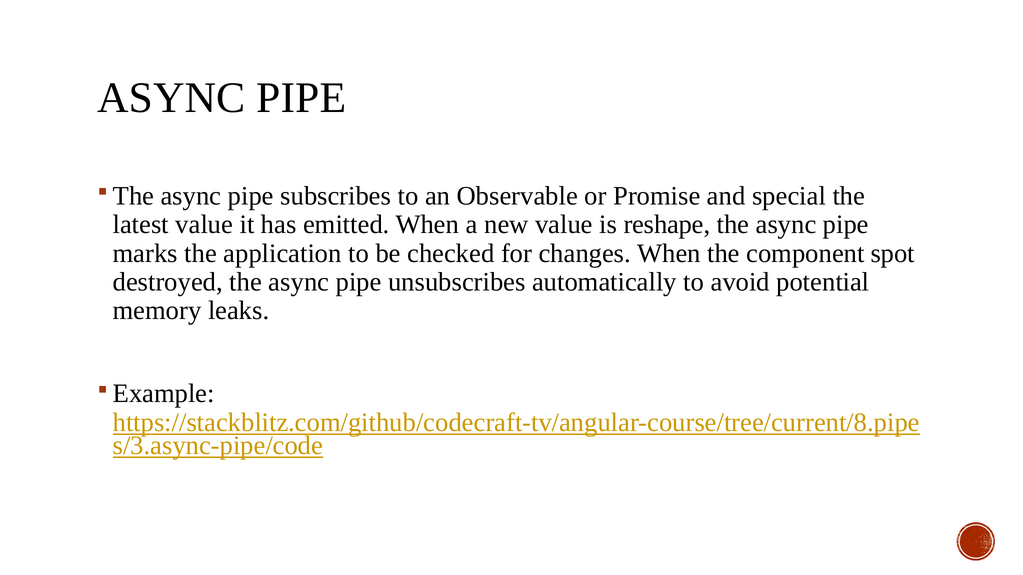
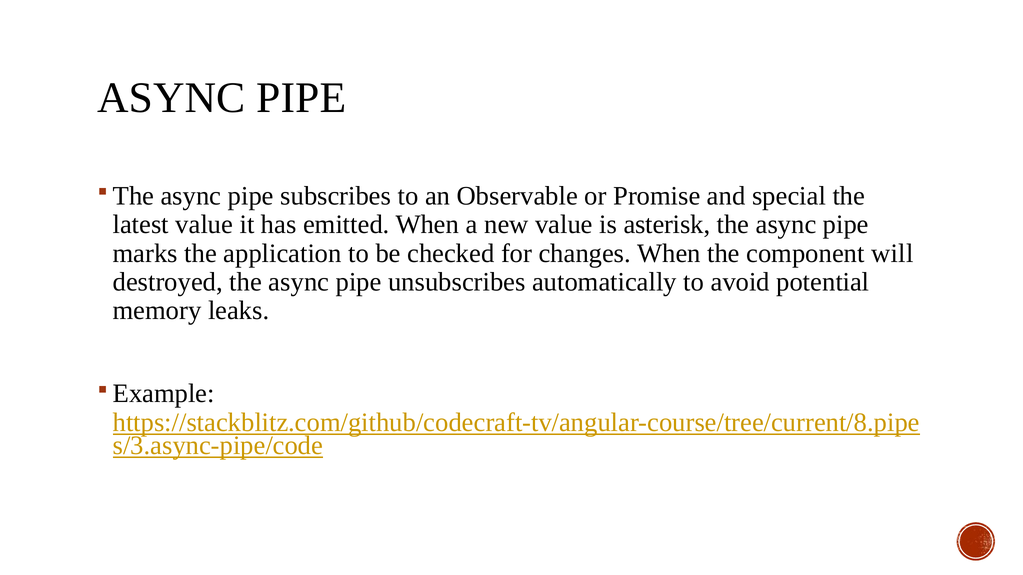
reshape: reshape -> asterisk
spot: spot -> will
